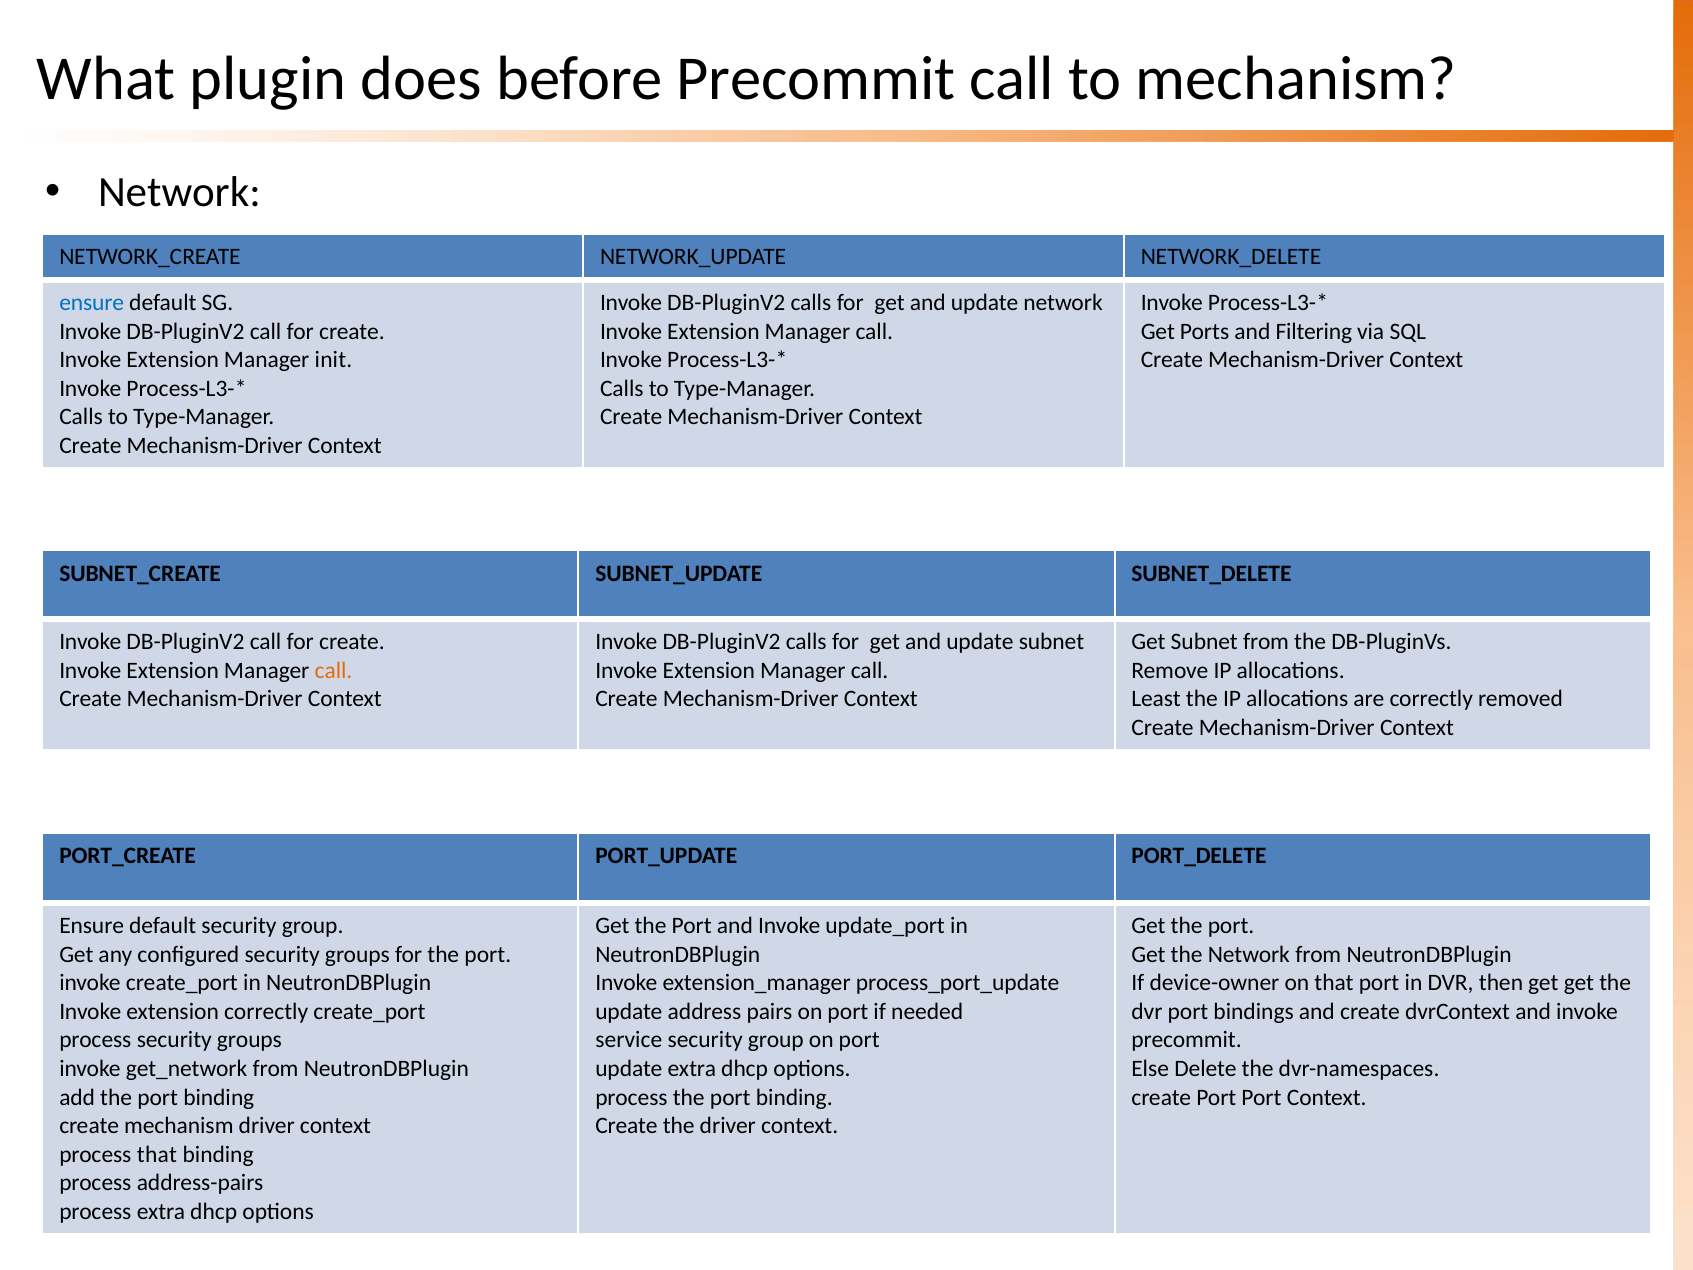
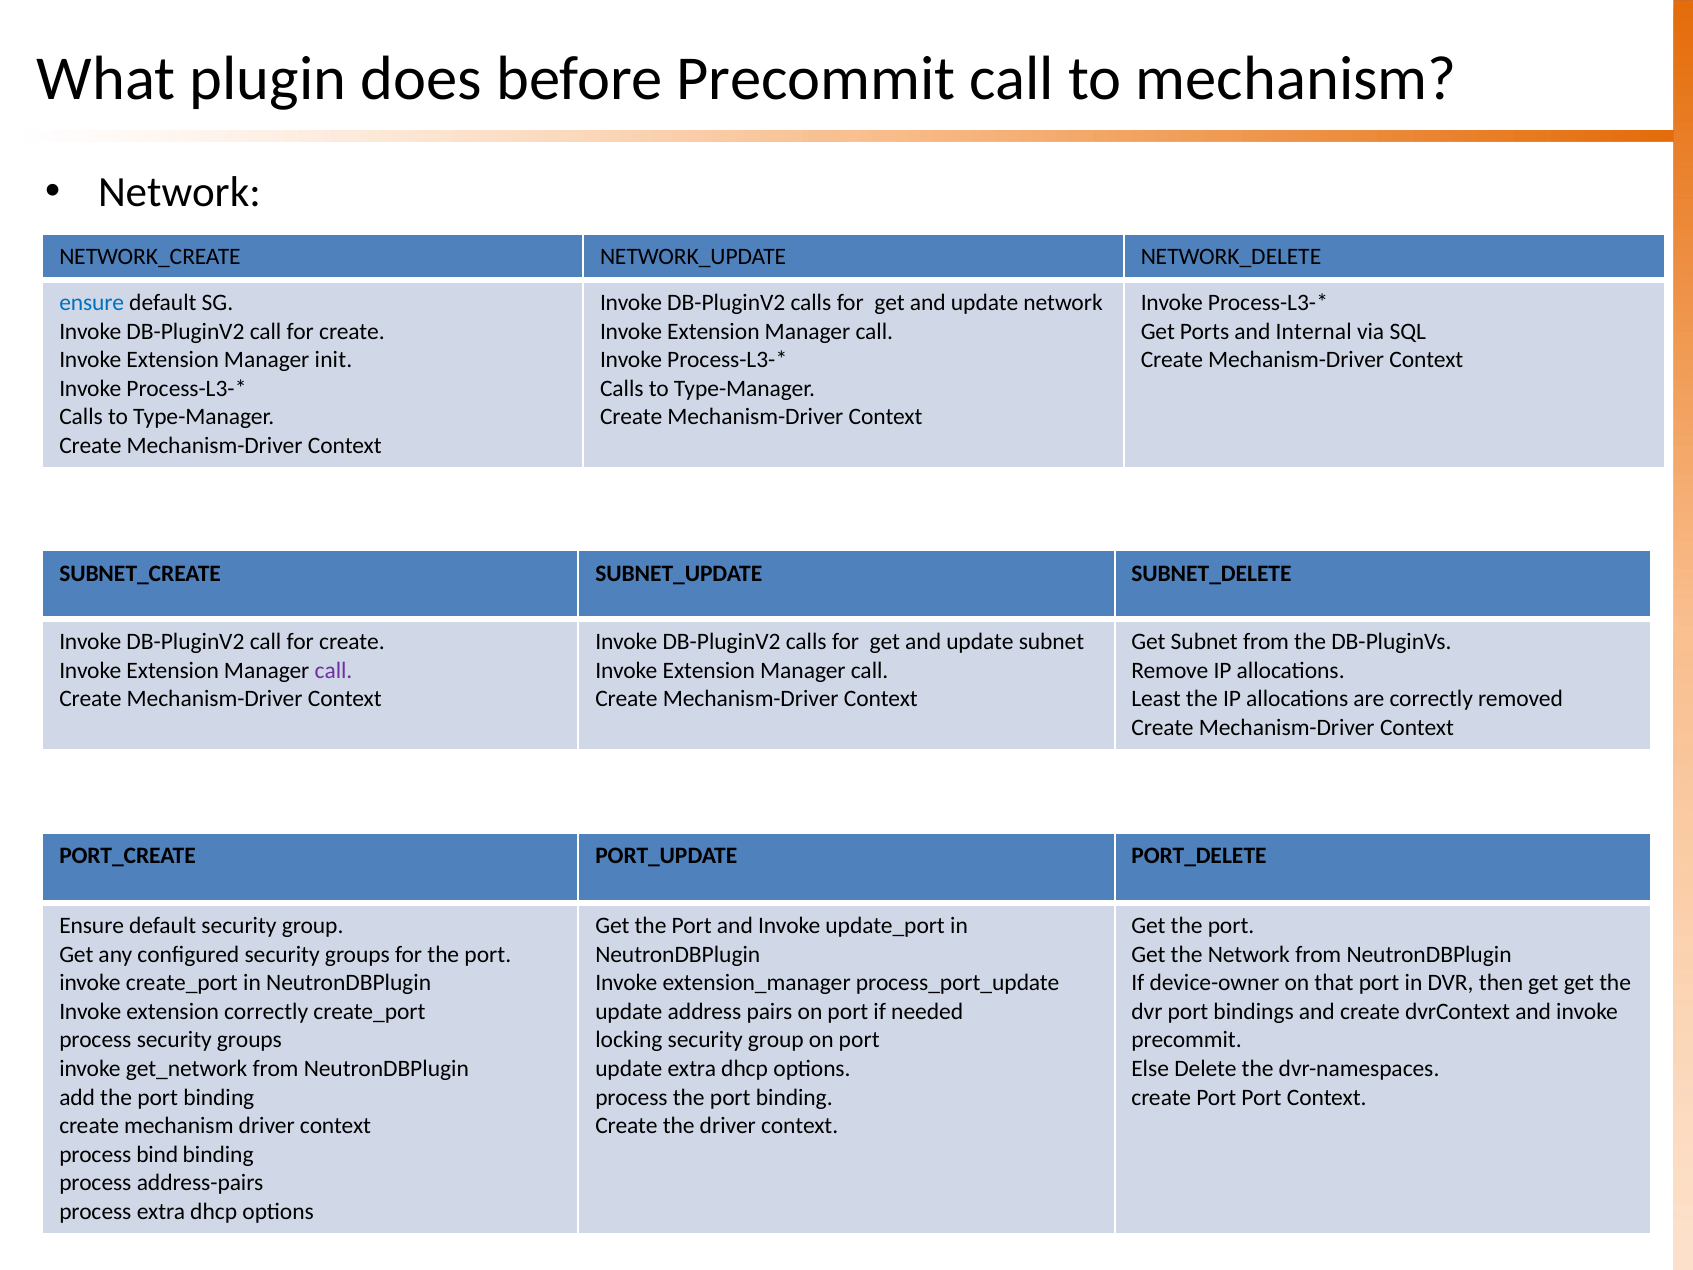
Filtering: Filtering -> Internal
call at (334, 670) colour: orange -> purple
service: service -> locking
process that: that -> bind
